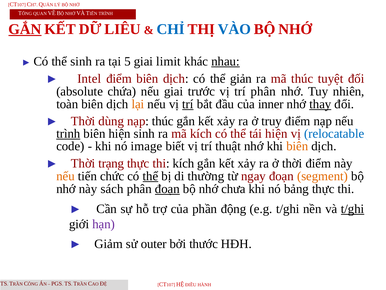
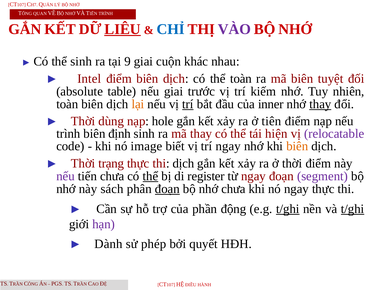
GẮN at (25, 29) underline: present -> none
LIÊU underline: none -> present
VÀO colour: blue -> purple
5: 5 -> 9
limit: limit -> cuộn
nhau underline: present -> none
thể giản: giản -> toàn
mã thúc: thúc -> biên
chứa: chứa -> table
trí phân: phân -> kiếm
nạp thúc: thúc -> hole
truy: truy -> tiên
trình at (68, 133) underline: present -> none
biên hiện: hiện -> định
mã kích: kích -> thay
relocatable colour: blue -> purple
trí thuật: thuật -> ngay
thi kích: kích -> dịch
nếu at (65, 176) colour: orange -> purple
tiến chức: chức -> chưa
thường: thường -> register
segment colour: orange -> purple
nó bảng: bảng -> ngay
t/ghi at (288, 208) underline: none -> present
Giảm: Giảm -> Dành
outer: outer -> phép
thước: thước -> quyết
